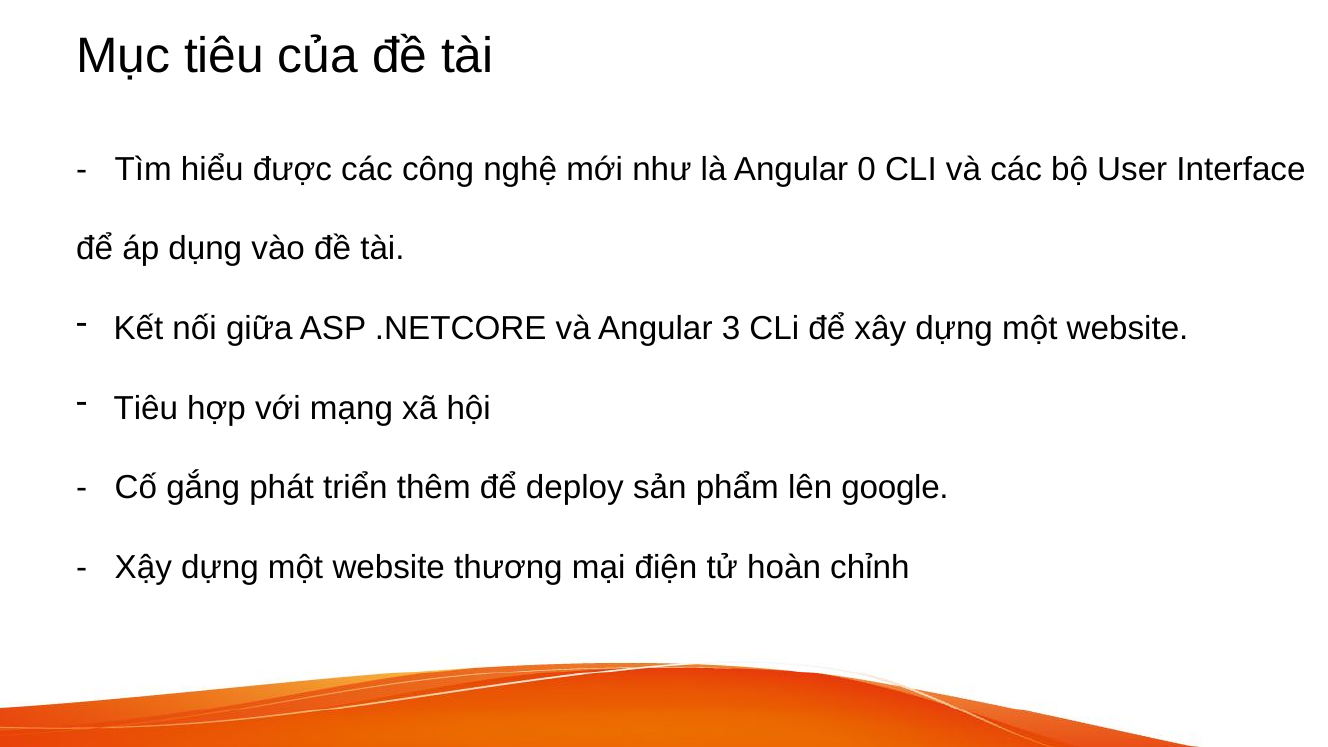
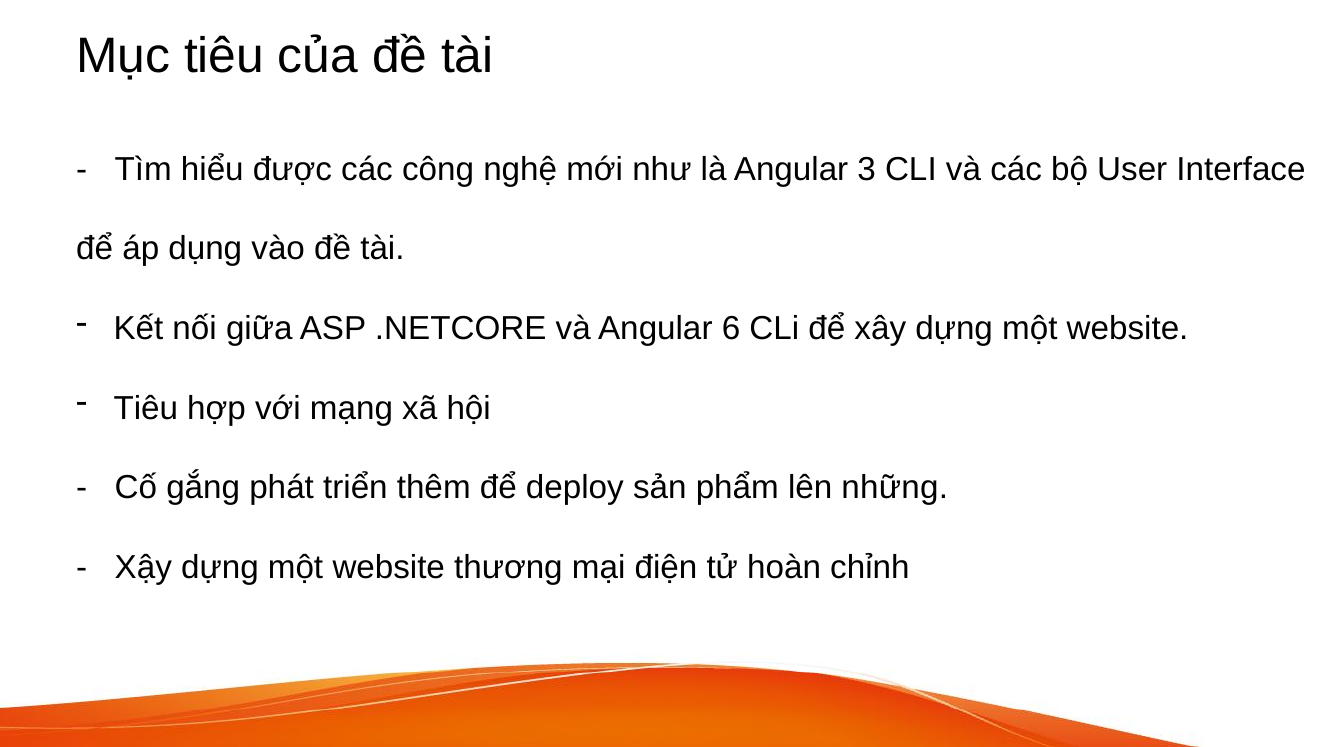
0: 0 -> 3
3: 3 -> 6
google: google -> những
